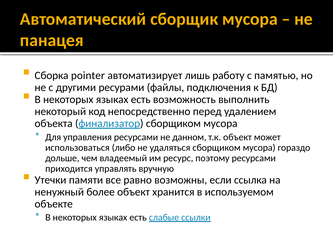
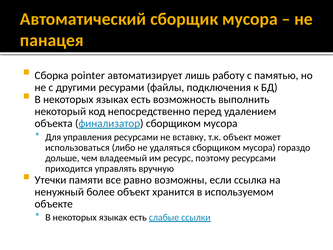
данном: данном -> вставку
